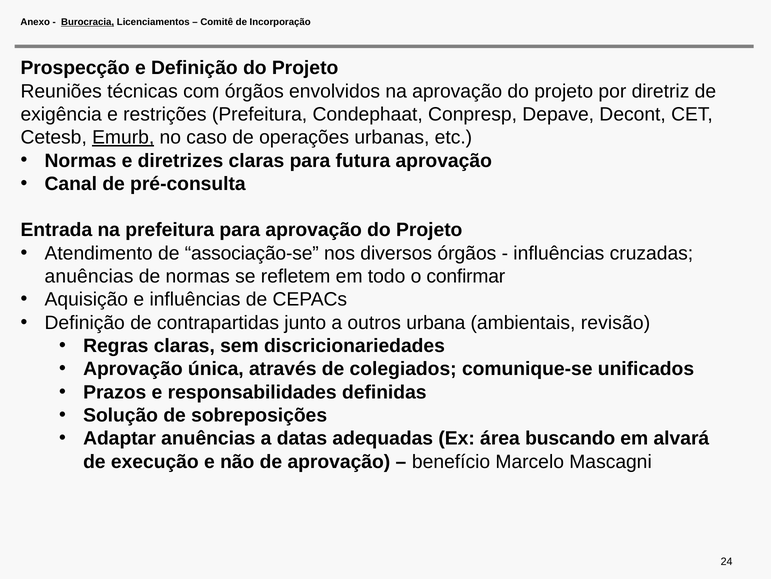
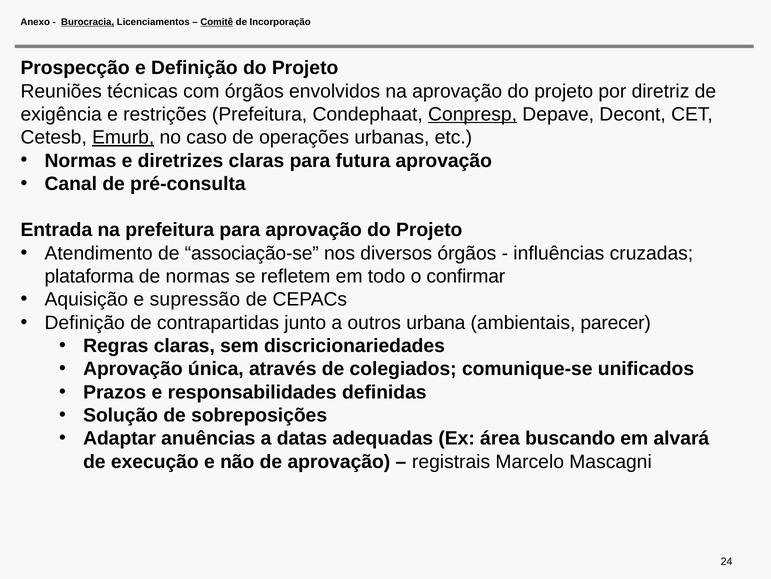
Comitê underline: none -> present
Conpresp underline: none -> present
anuências at (89, 276): anuências -> plataforma
e influências: influências -> supressão
revisão: revisão -> parecer
benefício: benefício -> registrais
